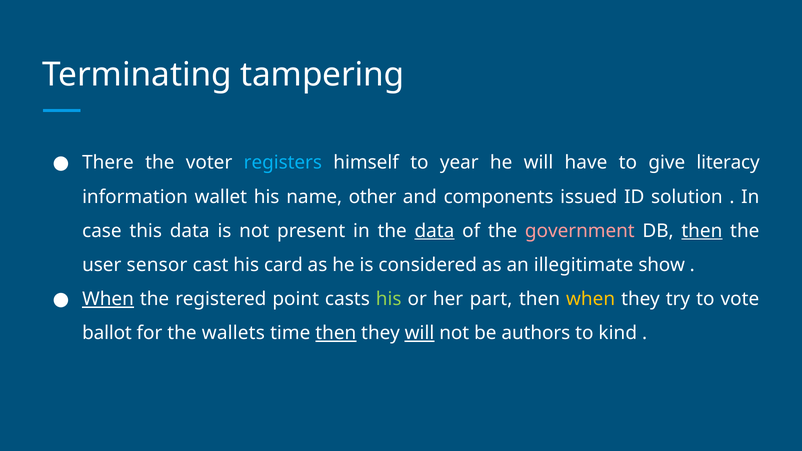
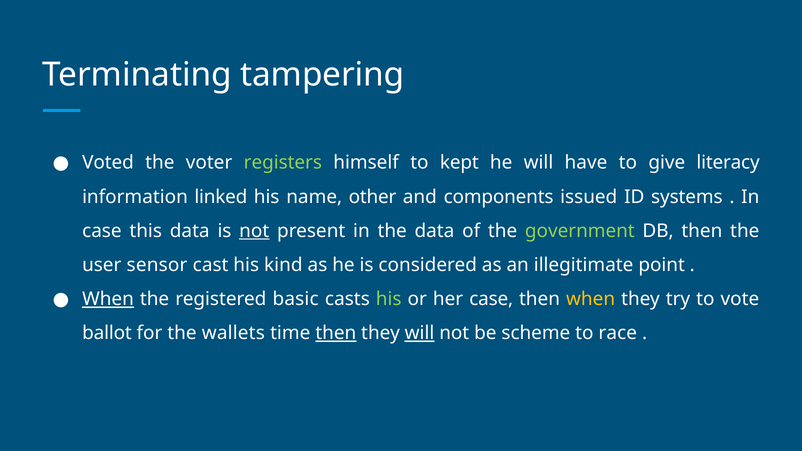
There: There -> Voted
registers colour: light blue -> light green
year: year -> kept
wallet: wallet -> linked
solution: solution -> systems
not at (254, 231) underline: none -> present
data at (434, 231) underline: present -> none
government colour: pink -> light green
then at (702, 231) underline: present -> none
card: card -> kind
show: show -> point
point: point -> basic
her part: part -> case
authors: authors -> scheme
kind: kind -> race
